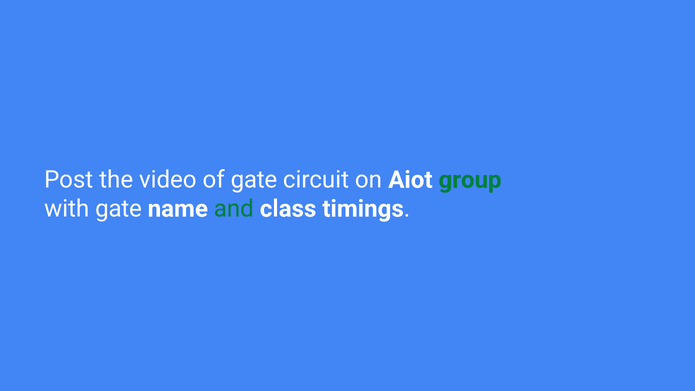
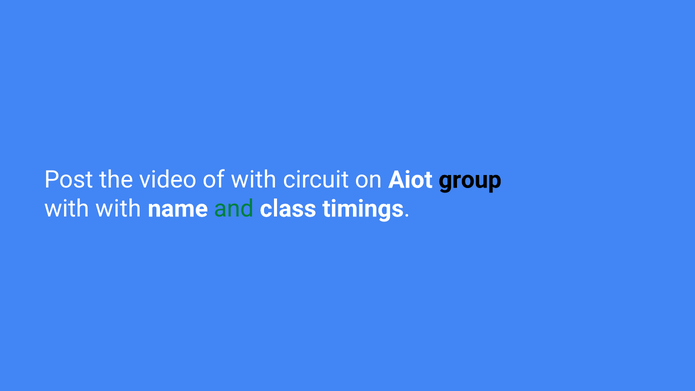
of gate: gate -> with
group colour: green -> black
with gate: gate -> with
